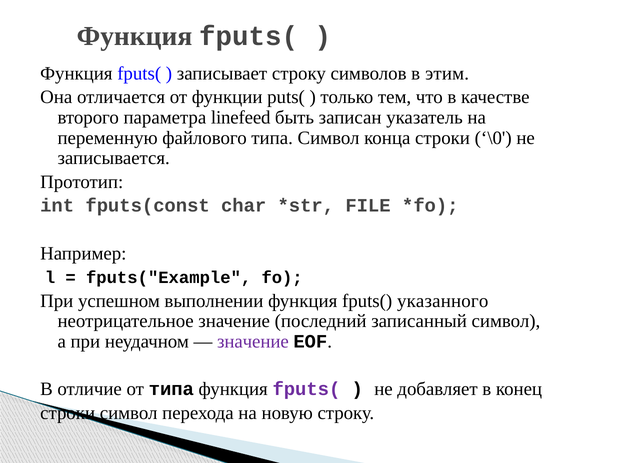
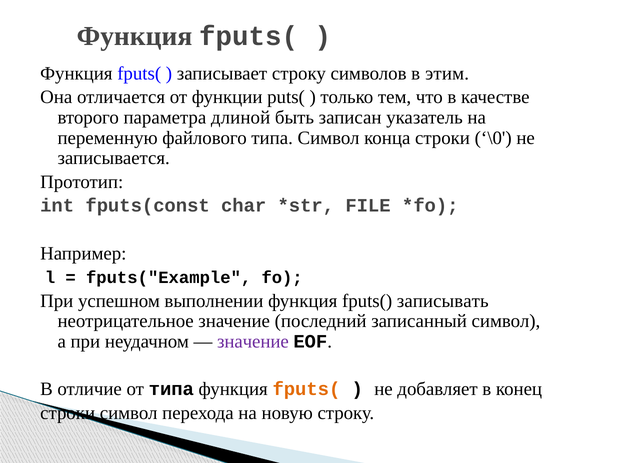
linefeed: linefeed -> длиной
указанного: указанного -> записывать
fputs( at (306, 389) colour: purple -> orange
